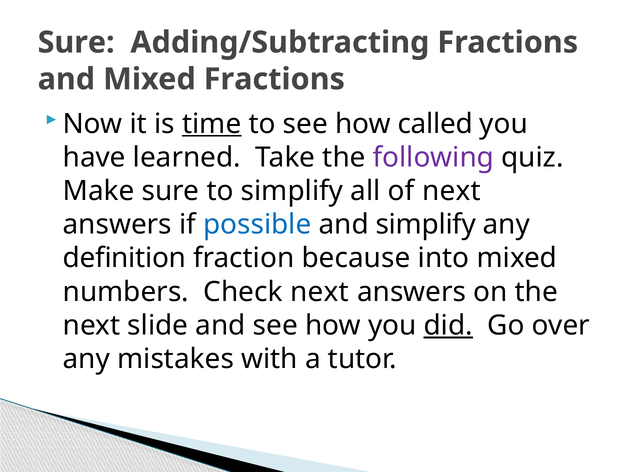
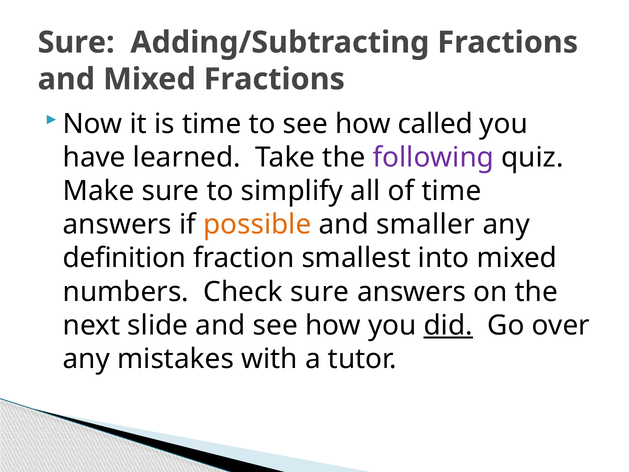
time at (212, 124) underline: present -> none
of next: next -> time
possible colour: blue -> orange
and simplify: simplify -> smaller
because: because -> smallest
Check next: next -> sure
